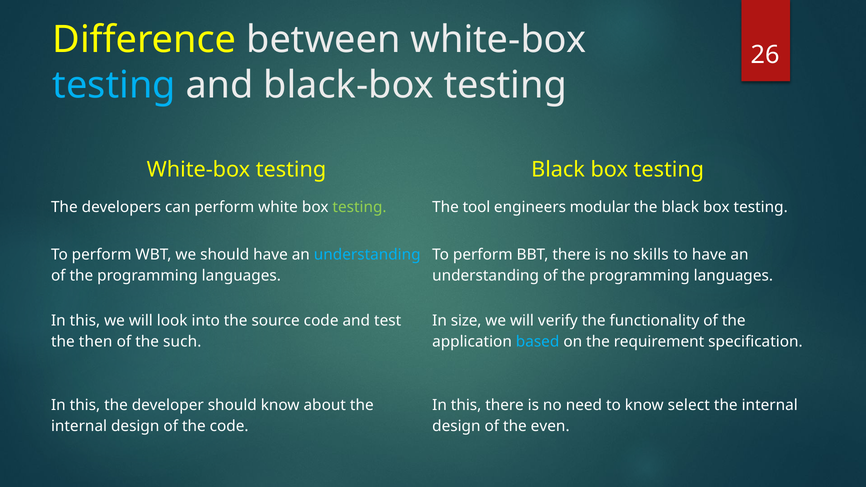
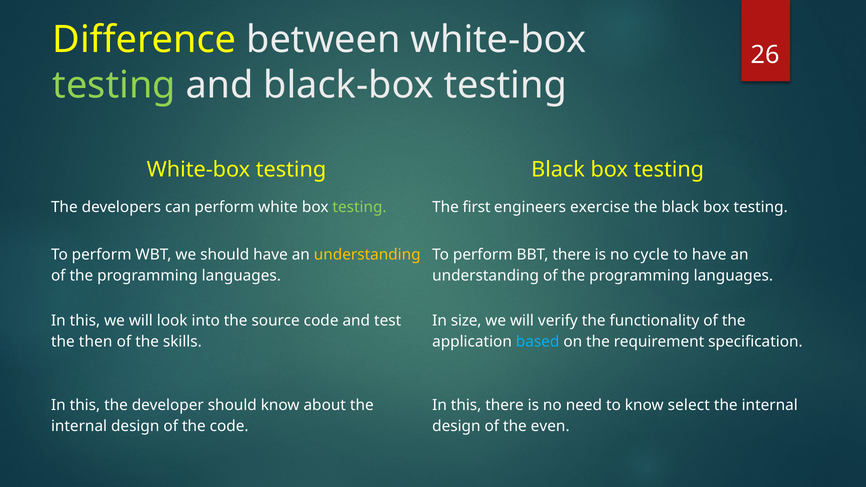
testing at (114, 85) colour: light blue -> light green
tool: tool -> first
modular: modular -> exercise
understanding at (367, 255) colour: light blue -> yellow
skills: skills -> cycle
such: such -> skills
